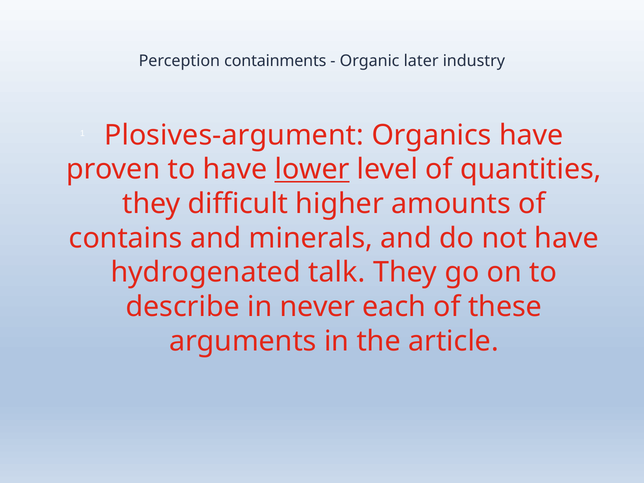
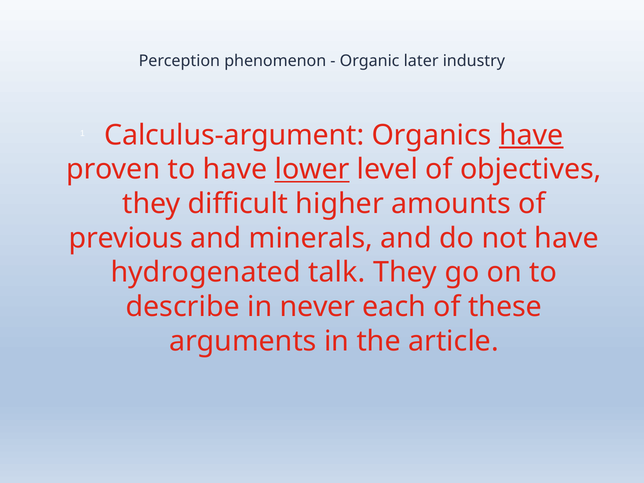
containments: containments -> phenomenon
Plosives-argument: Plosives-argument -> Calculus-argument
have at (531, 135) underline: none -> present
quantities: quantities -> objectives
contains: contains -> previous
